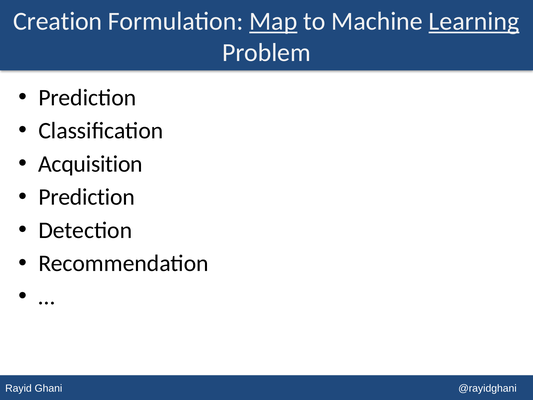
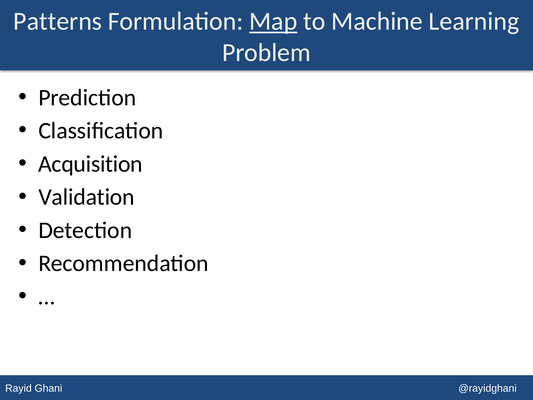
Creation: Creation -> Patterns
Learning underline: present -> none
Prediction at (87, 197): Prediction -> Validation
